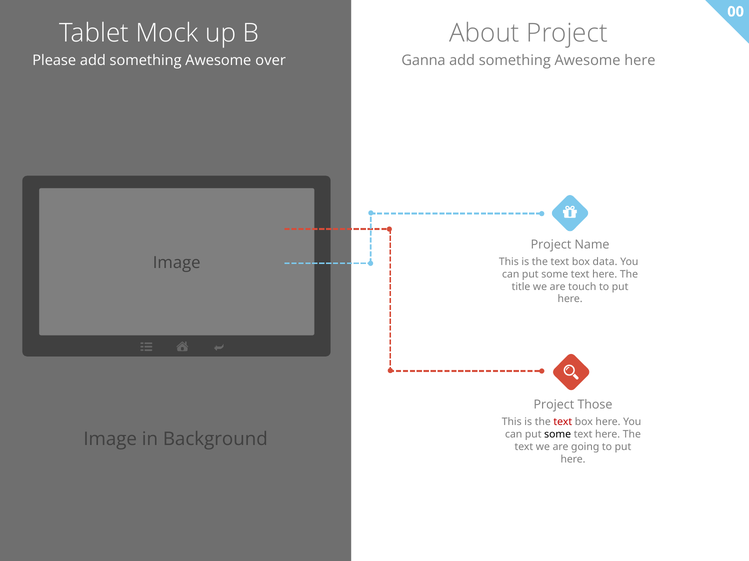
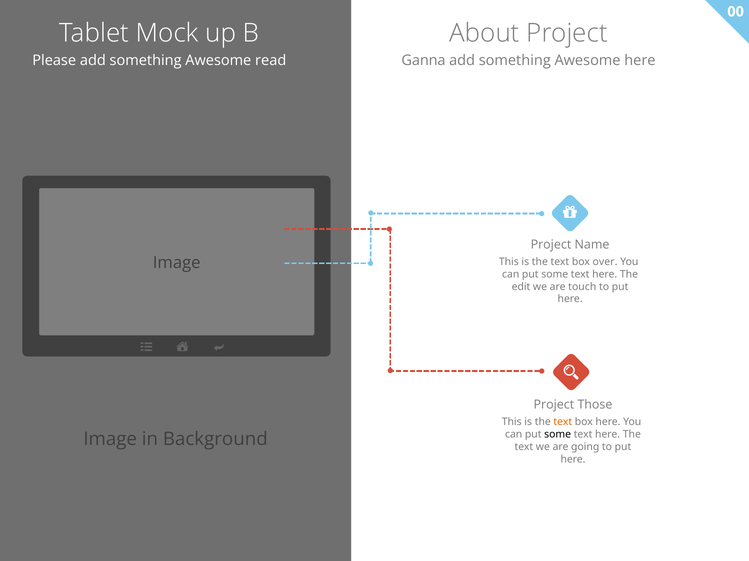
over: over -> read
data: data -> over
title: title -> edit
text at (563, 422) colour: red -> orange
